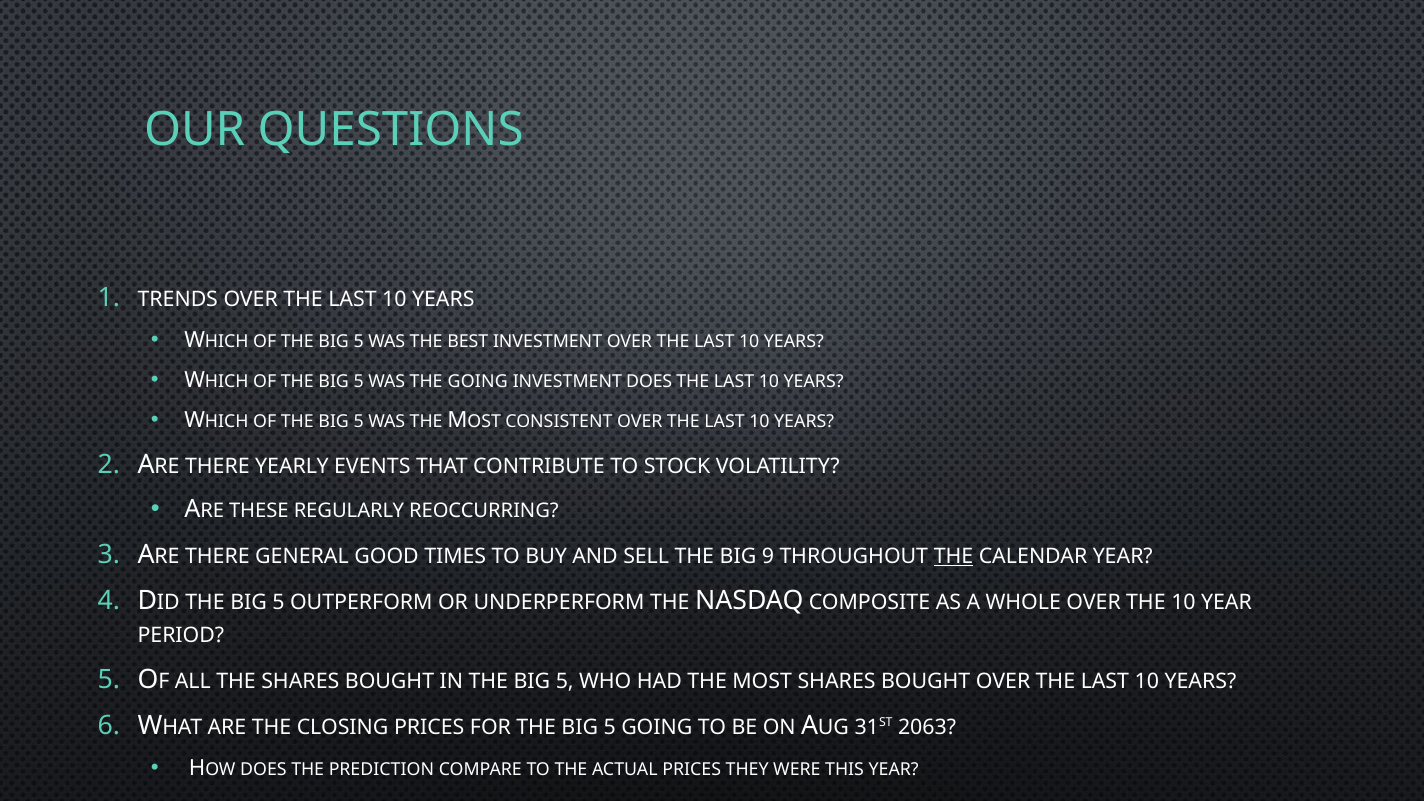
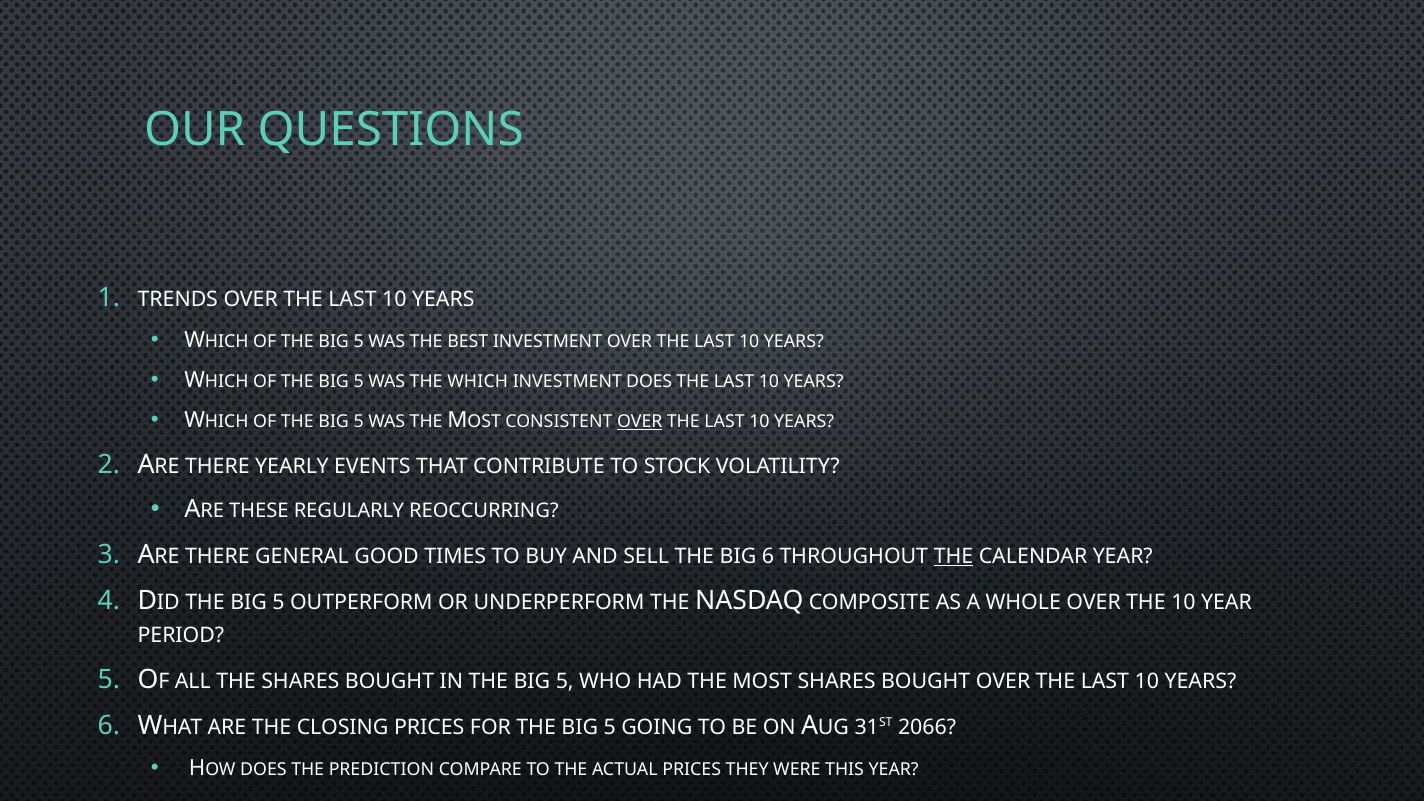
THE GOING: GOING -> WHICH
OVER at (640, 422) underline: none -> present
BIG 9: 9 -> 6
2063: 2063 -> 2066
